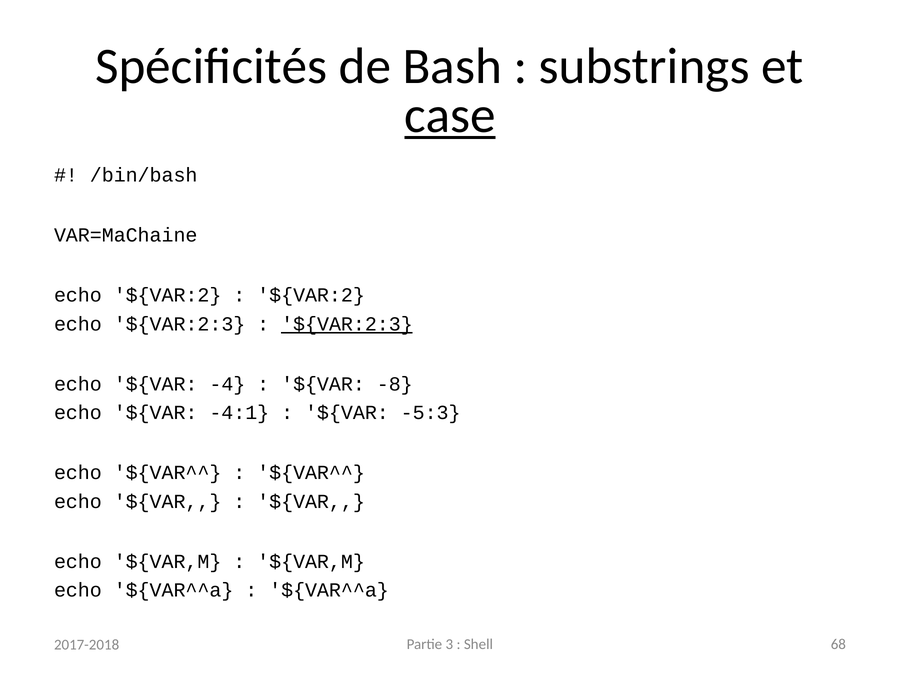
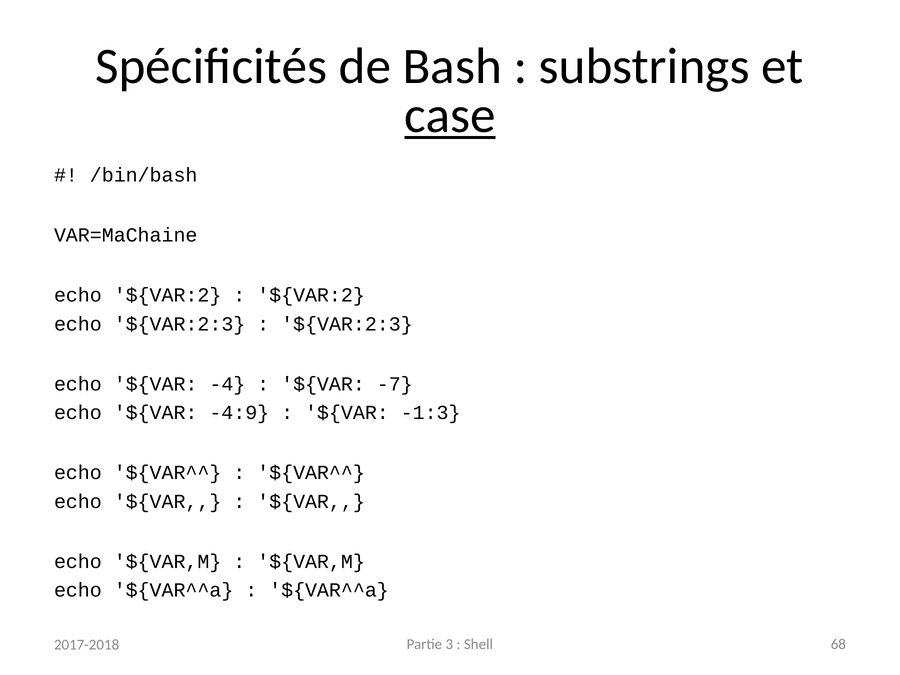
${VAR:2:3 at (347, 324) underline: present -> none
-8: -8 -> -7
-4:1: -4:1 -> -4:9
-5:3: -5:3 -> -1:3
